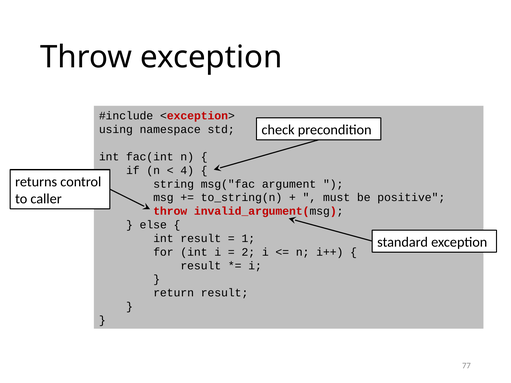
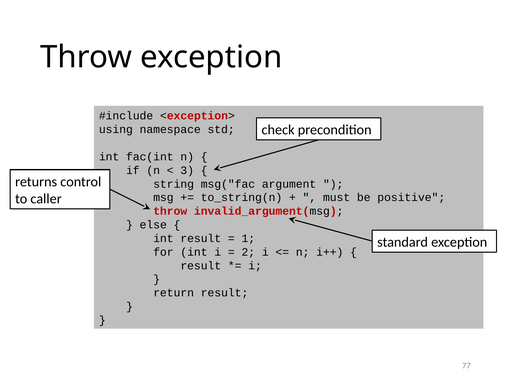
4: 4 -> 3
